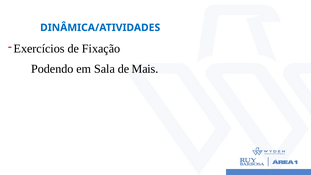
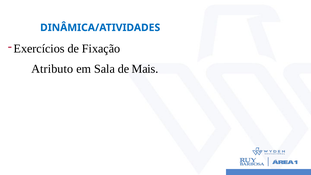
Podendo: Podendo -> Atributo
